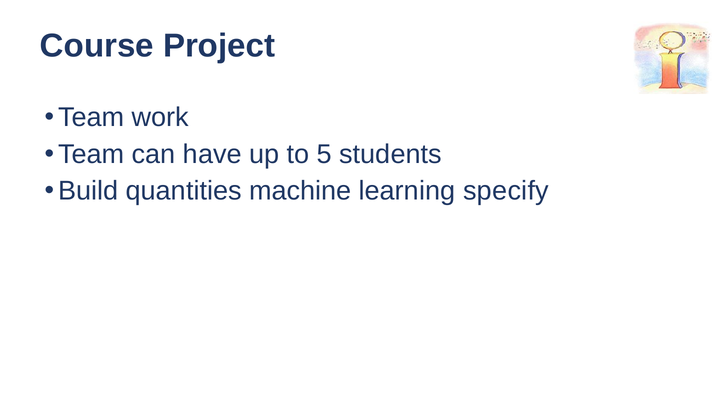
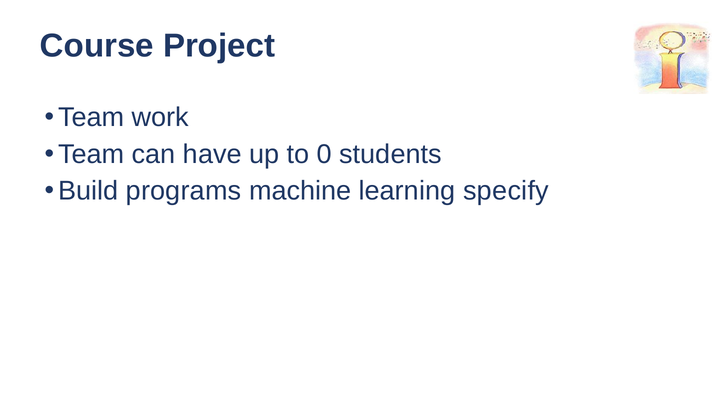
5: 5 -> 0
quantities: quantities -> programs
